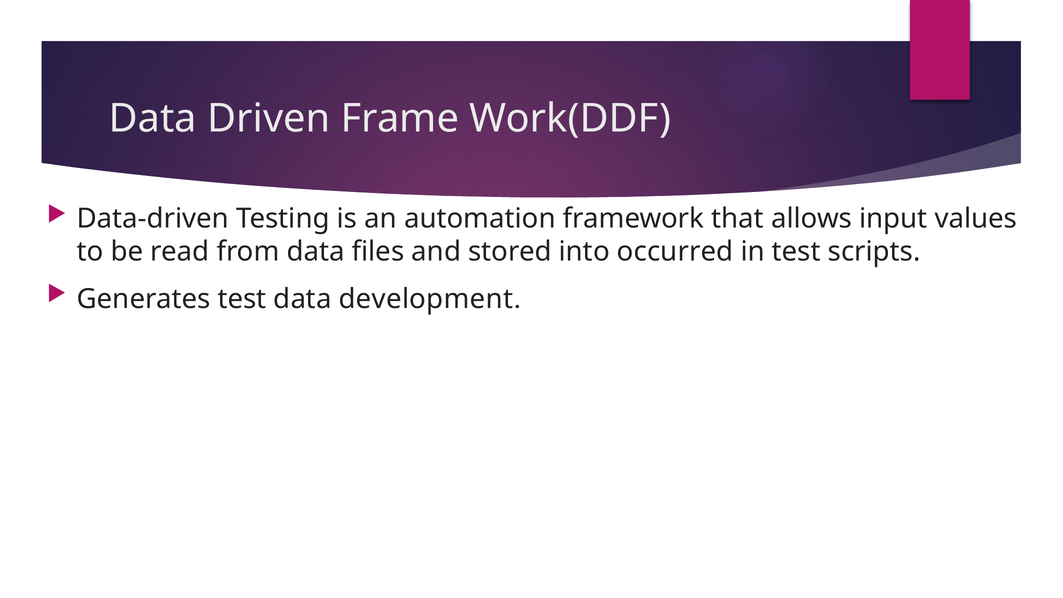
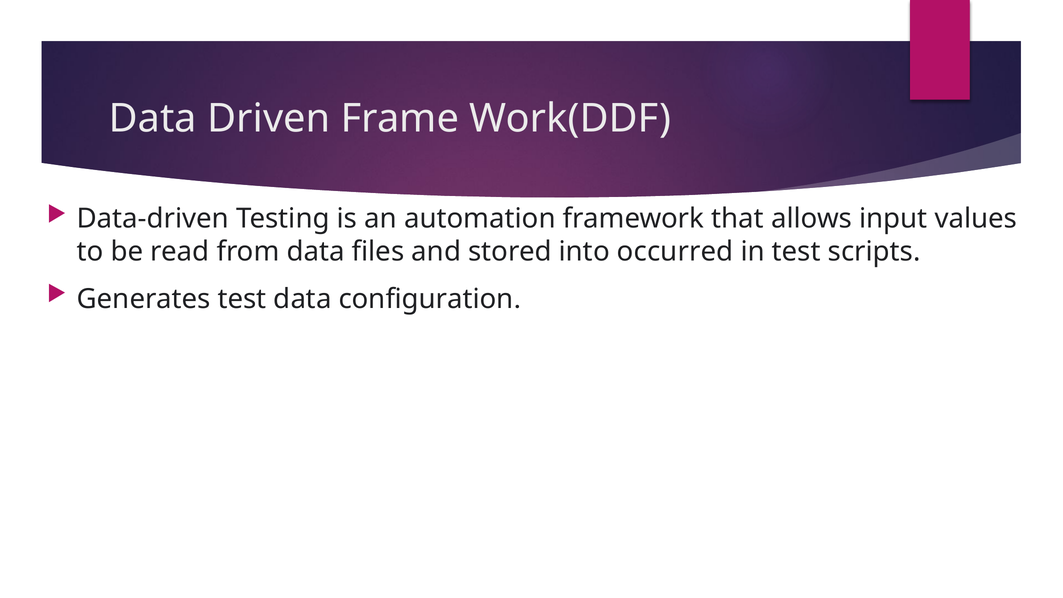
development: development -> configuration
